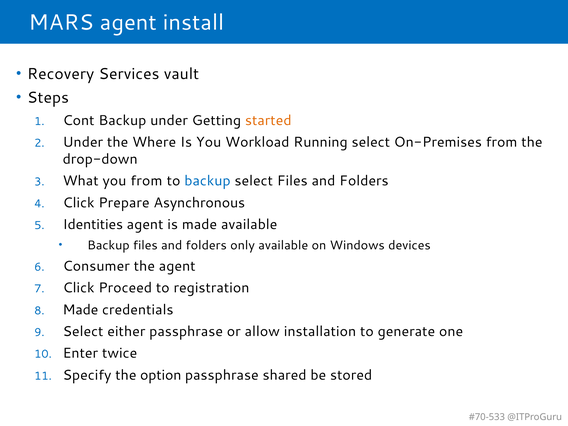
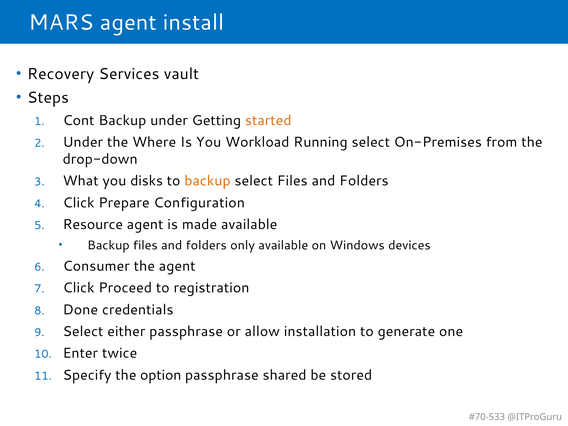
you from: from -> disks
backup at (207, 181) colour: blue -> orange
Asynchronous: Asynchronous -> Configuration
Identities: Identities -> Resource
Made at (80, 310): Made -> Done
